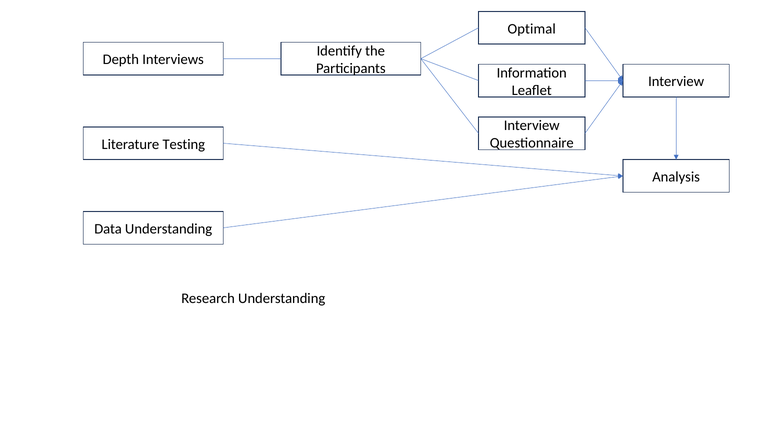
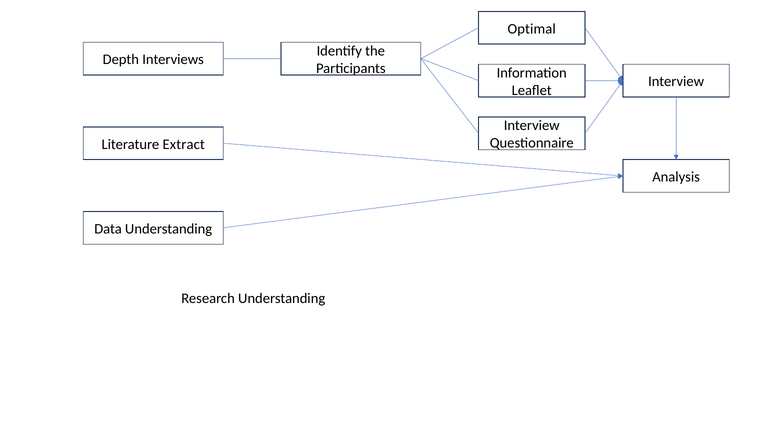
Testing: Testing -> Extract
